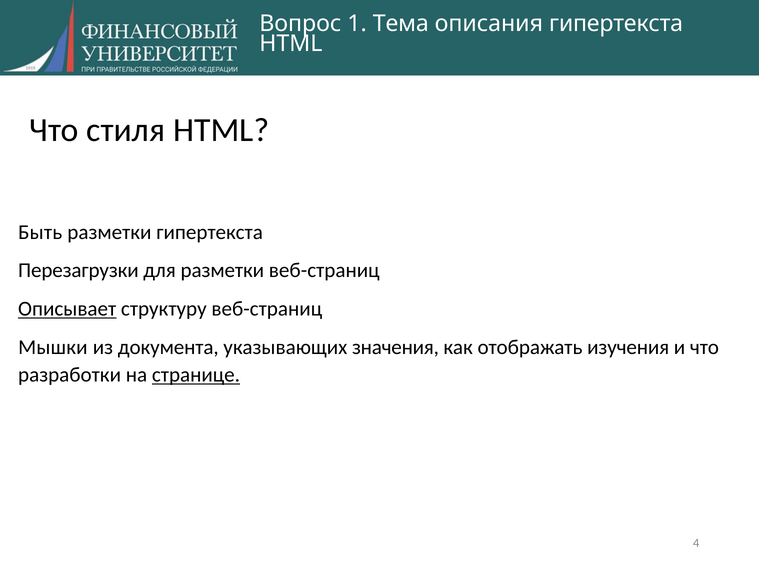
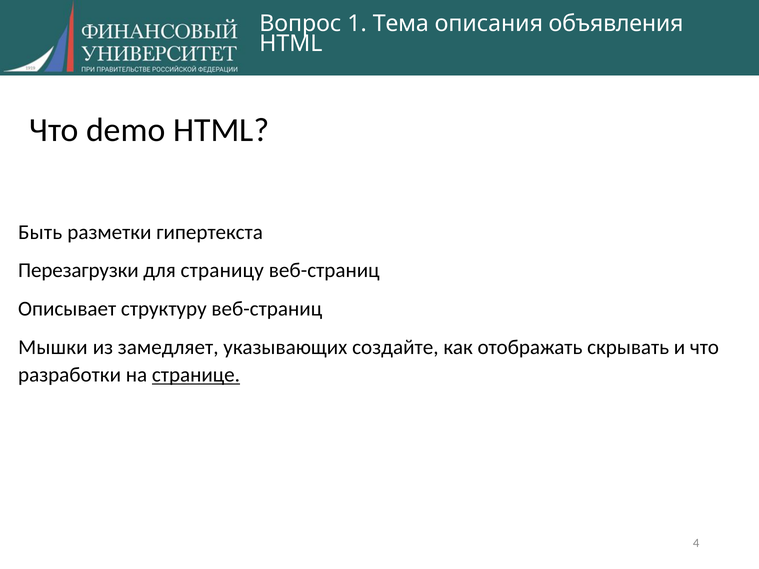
описания гипертекста: гипертекста -> объявления
стиля: стиля -> demo
для разметки: разметки -> страницу
Описывает underline: present -> none
документа: документа -> замедляет
значения: значения -> создайте
изучения: изучения -> скрывать
